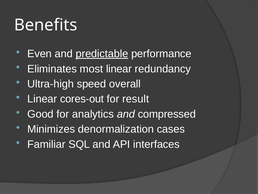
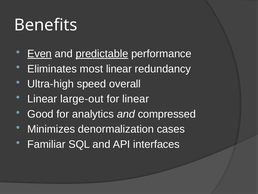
Even underline: none -> present
cores-out: cores-out -> large-out
for result: result -> linear
